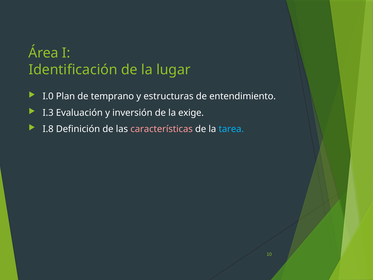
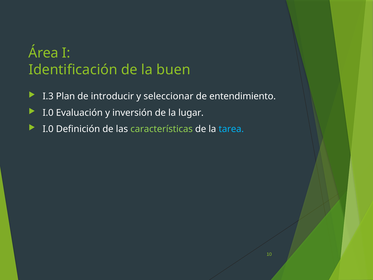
lugar: lugar -> buen
I.0: I.0 -> I.3
temprano: temprano -> introducir
estructuras: estructuras -> seleccionar
I.3 at (48, 113): I.3 -> I.0
exige: exige -> lugar
I.8 at (48, 129): I.8 -> I.0
características colour: pink -> light green
